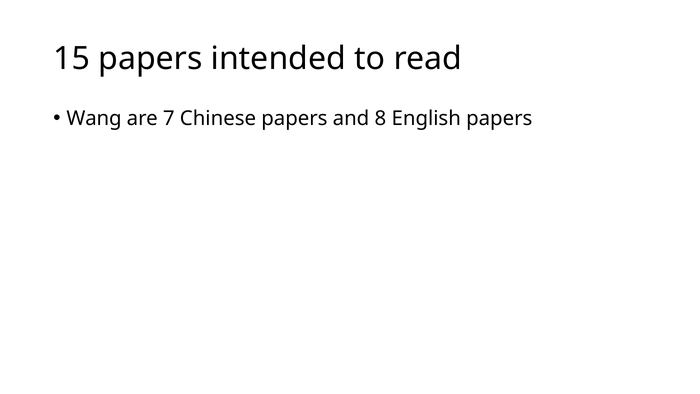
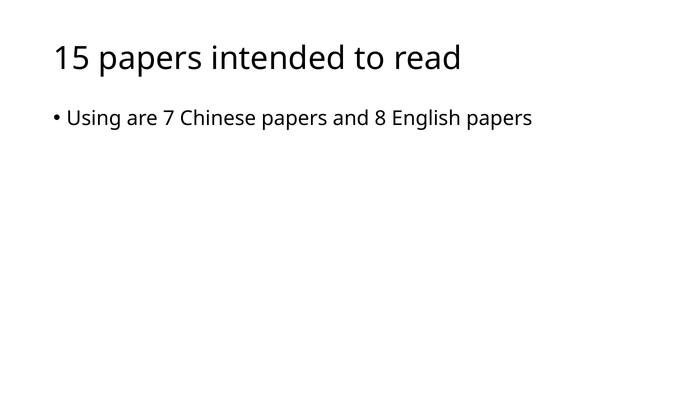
Wang: Wang -> Using
